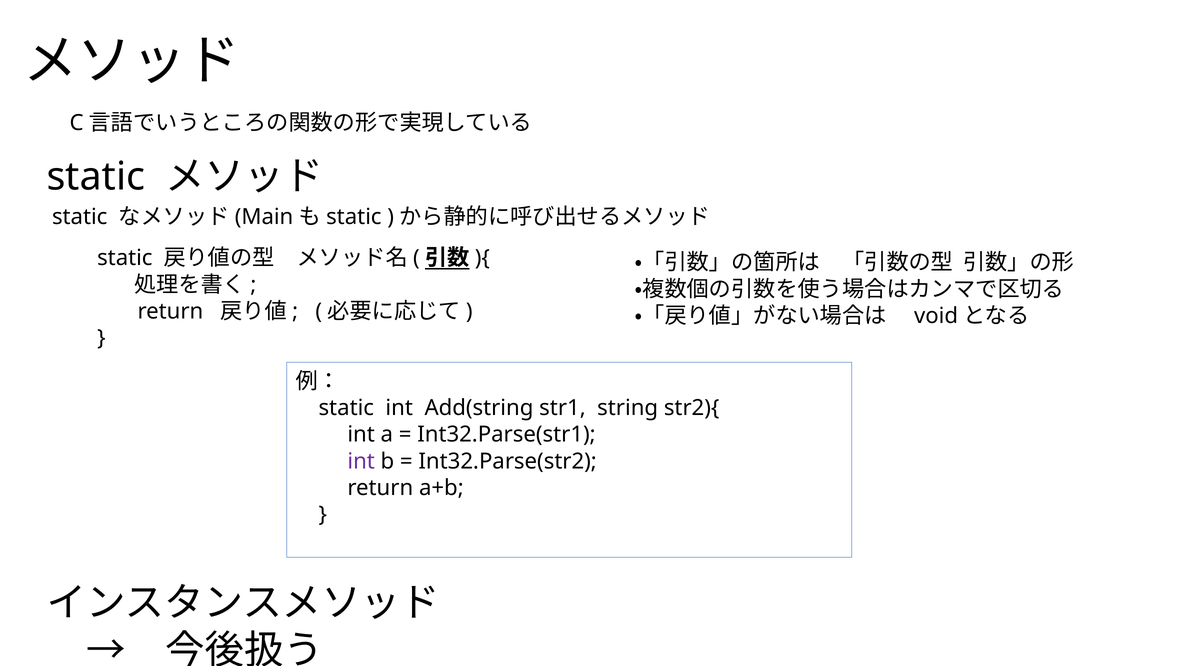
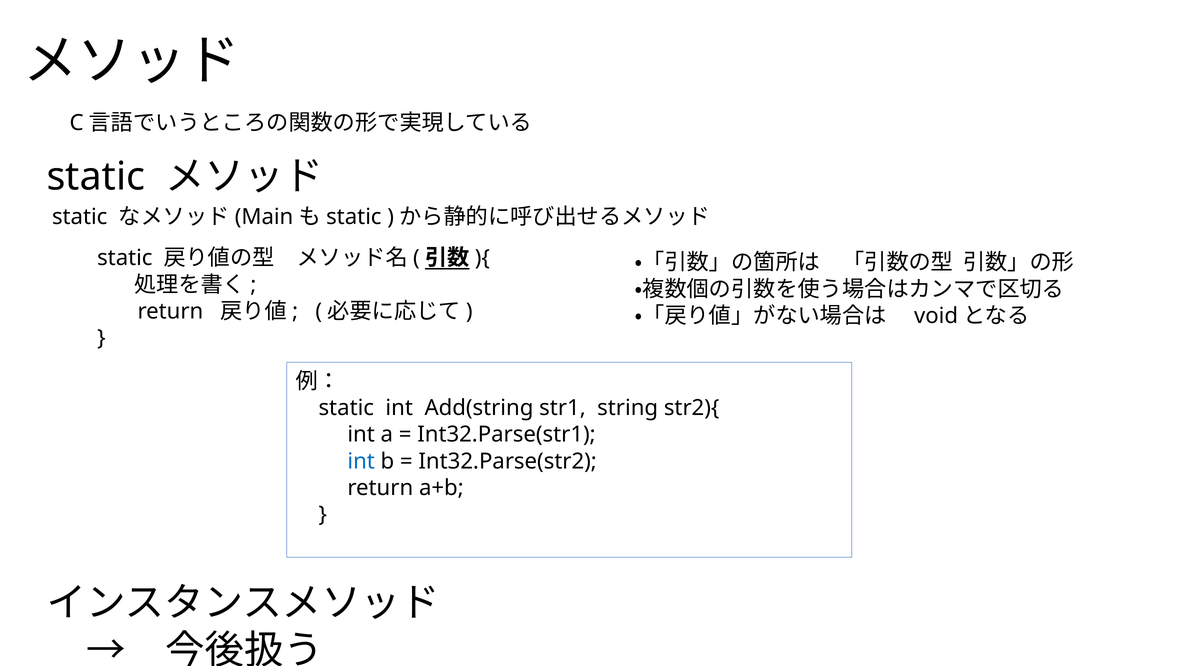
int at (361, 461) colour: purple -> blue
